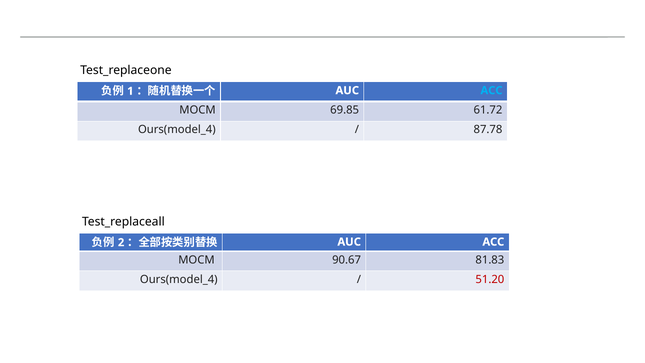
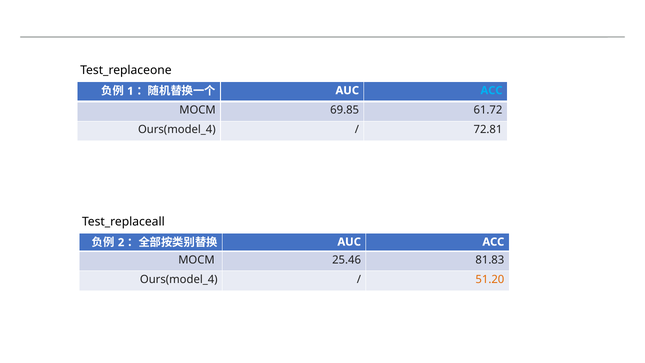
87.78: 87.78 -> 72.81
90.67: 90.67 -> 25.46
51.20 colour: red -> orange
